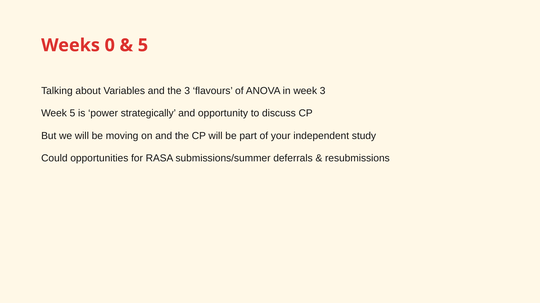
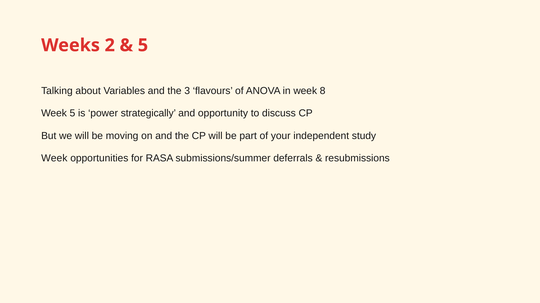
0: 0 -> 2
week 3: 3 -> 8
Could at (54, 159): Could -> Week
